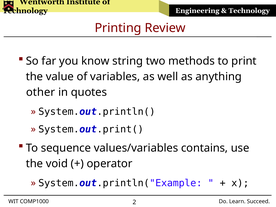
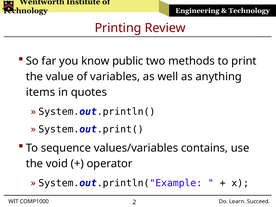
string: string -> public
other: other -> items
